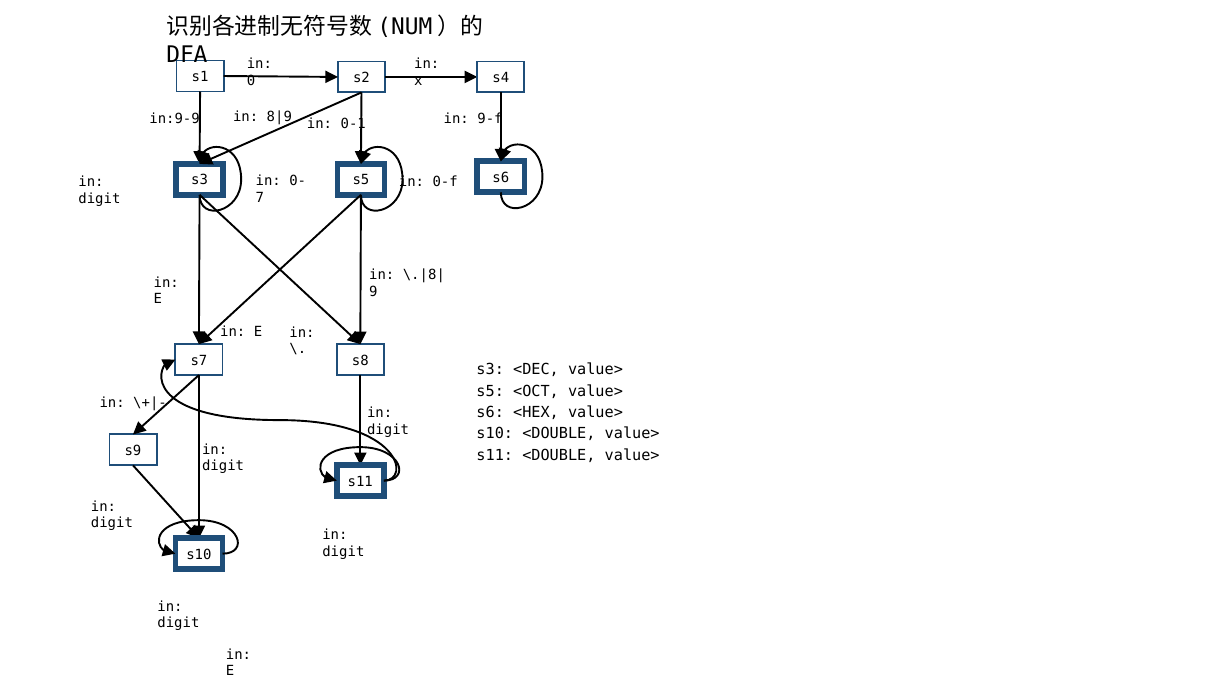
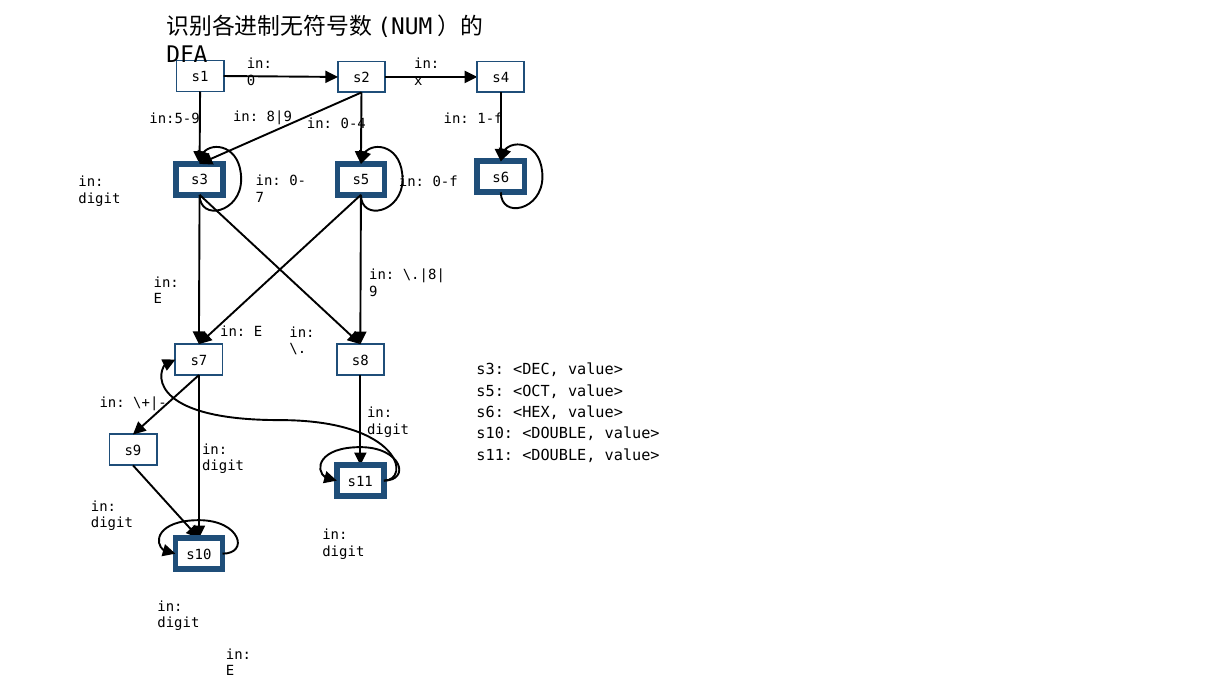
in:9-9: in:9-9 -> in:5-9
9-f: 9-f -> 1-f
0-1: 0-1 -> 0-4
